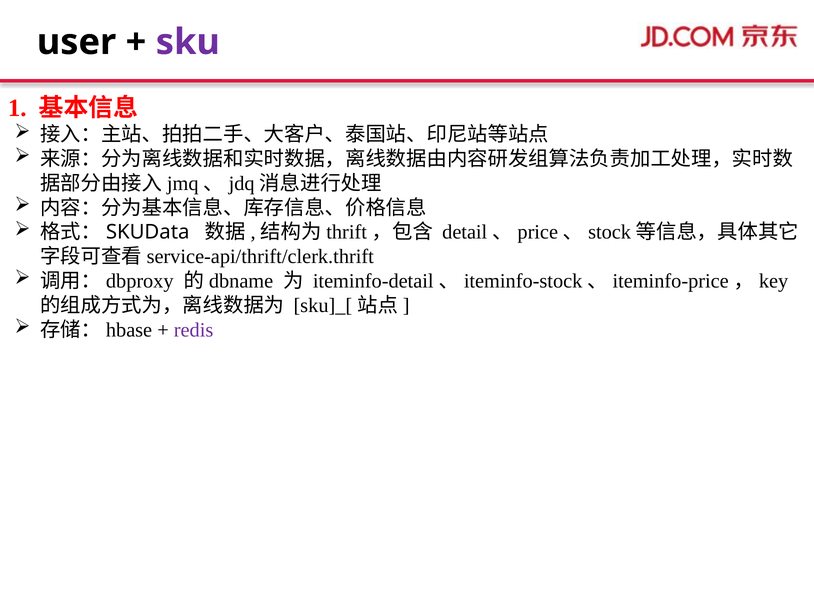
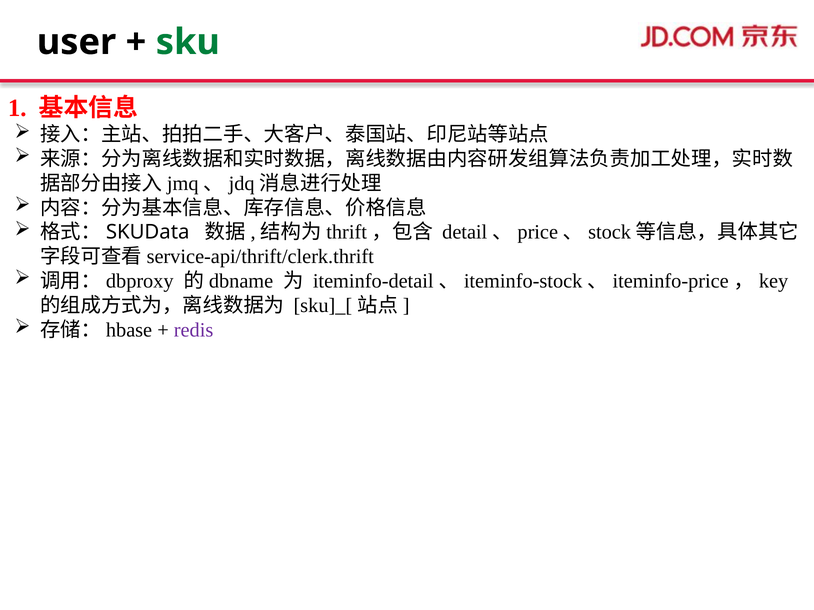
sku colour: purple -> green
